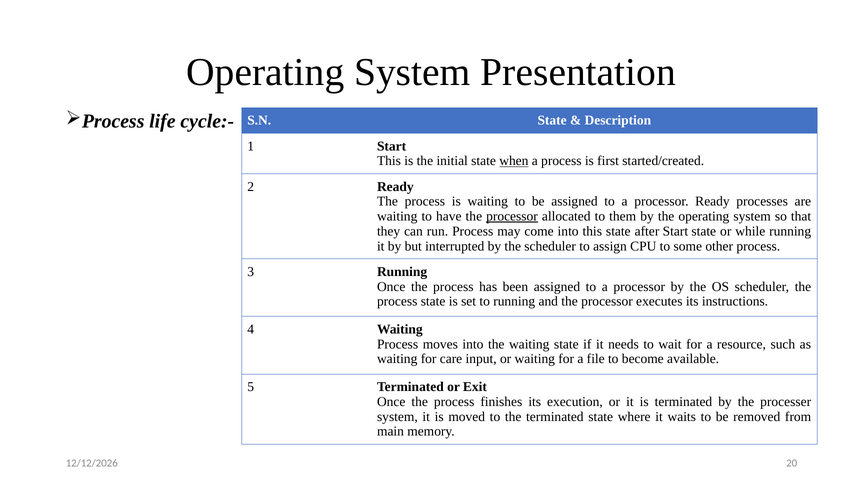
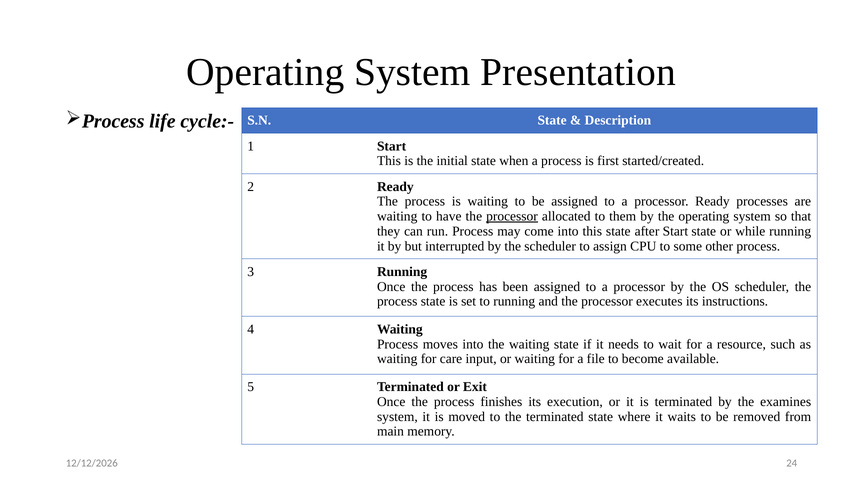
when underline: present -> none
processer: processer -> examines
20: 20 -> 24
